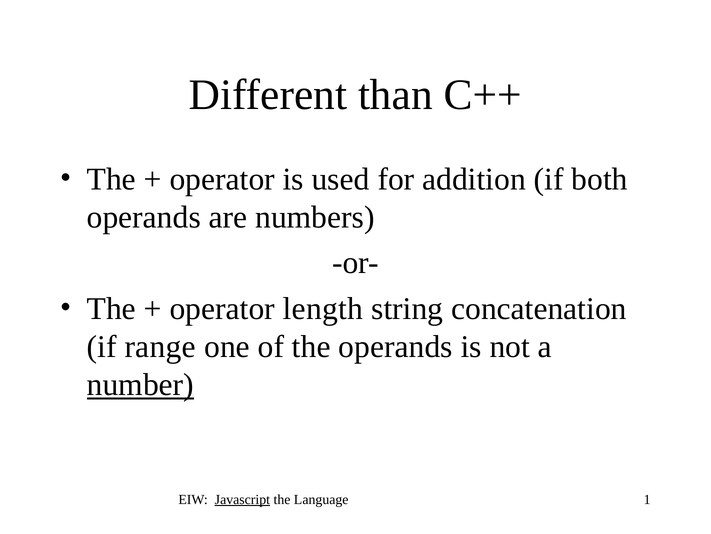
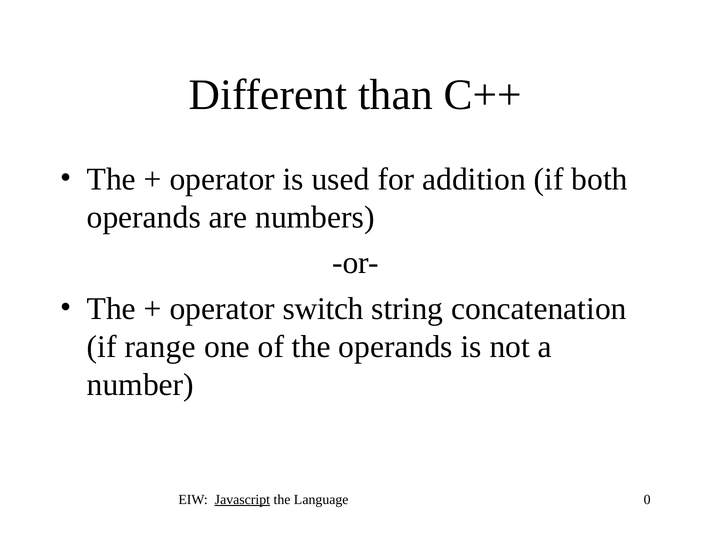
length: length -> switch
number underline: present -> none
1: 1 -> 0
